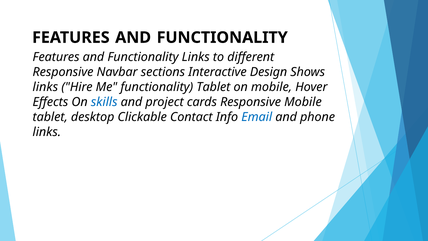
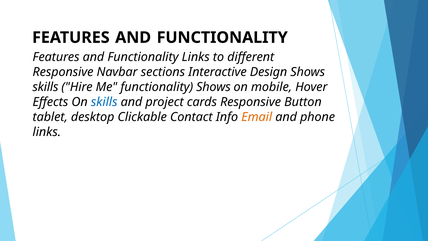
links at (45, 87): links -> skills
functionality Tablet: Tablet -> Shows
Responsive Mobile: Mobile -> Button
Email colour: blue -> orange
